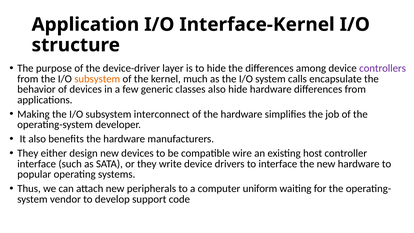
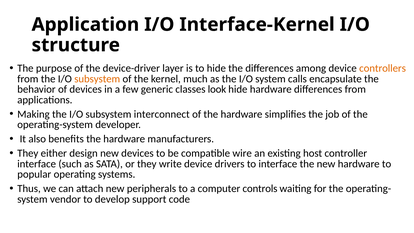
controllers colour: purple -> orange
classes also: also -> look
uniform: uniform -> controls
